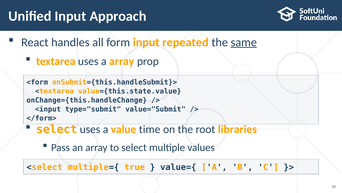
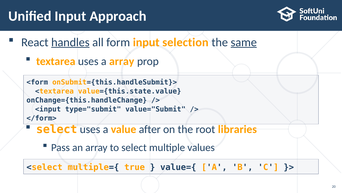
handles underline: none -> present
repeated: repeated -> selection
time: time -> after
